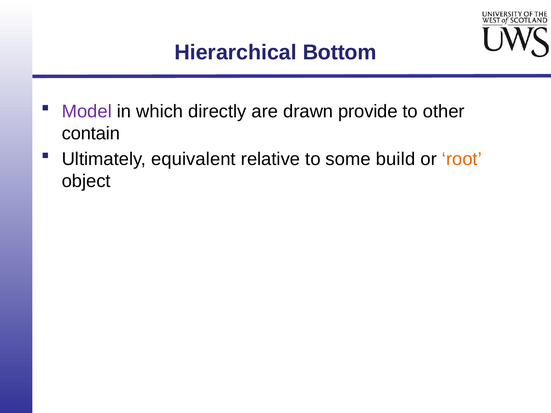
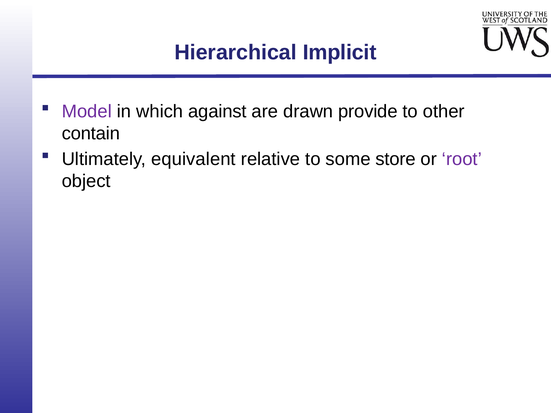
Bottom: Bottom -> Implicit
directly: directly -> against
build: build -> store
root colour: orange -> purple
